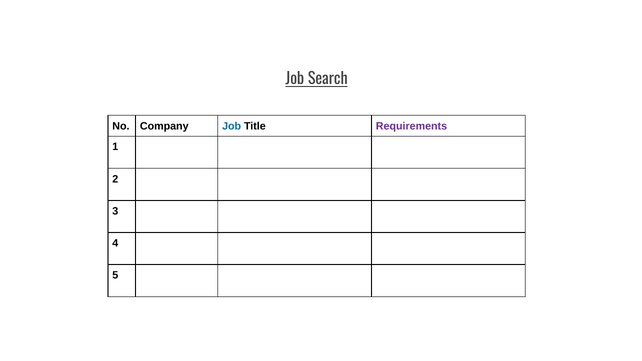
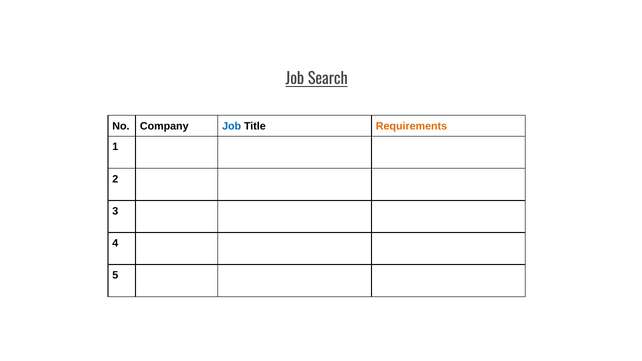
Requirements colour: purple -> orange
